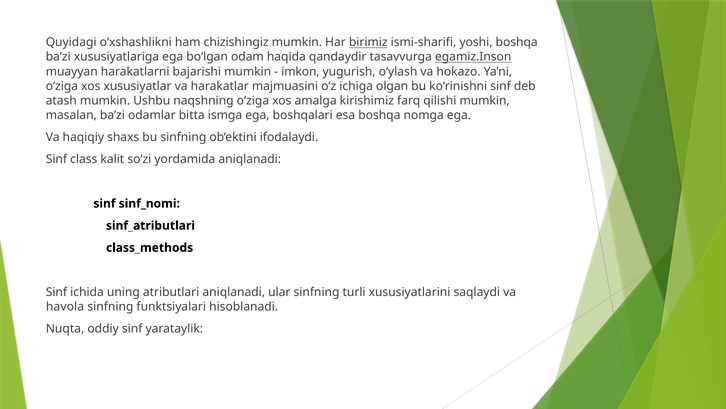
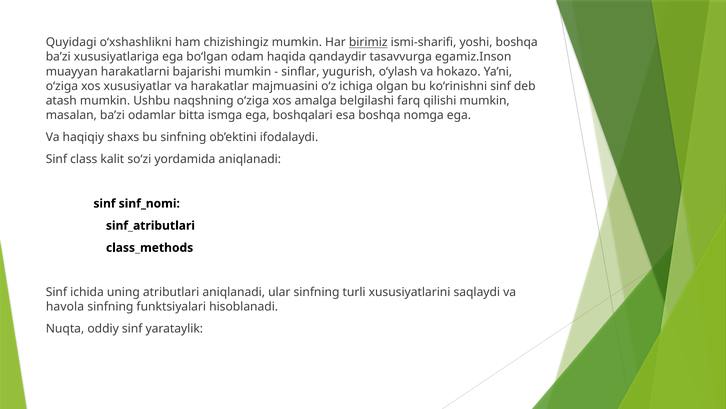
egamiz.Inson underline: present -> none
imkon: imkon -> sinflar
kirishimiz: kirishimiz -> belgilashi
